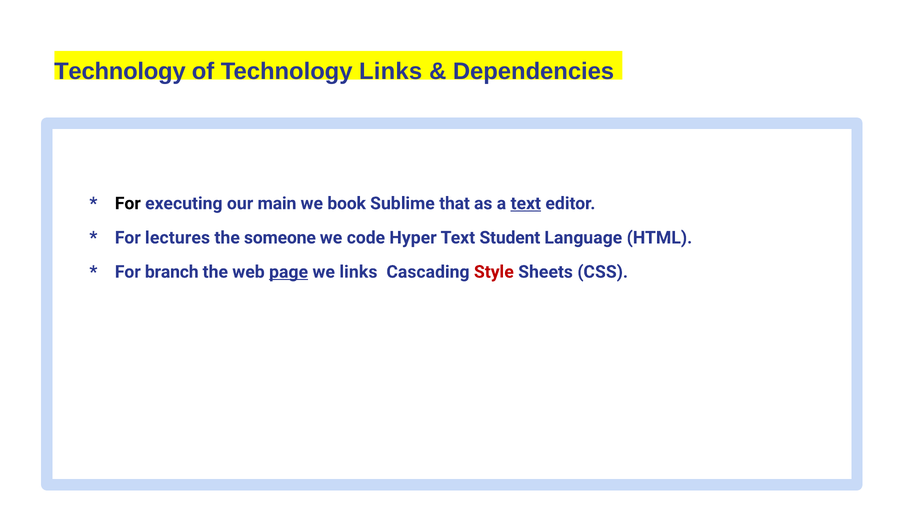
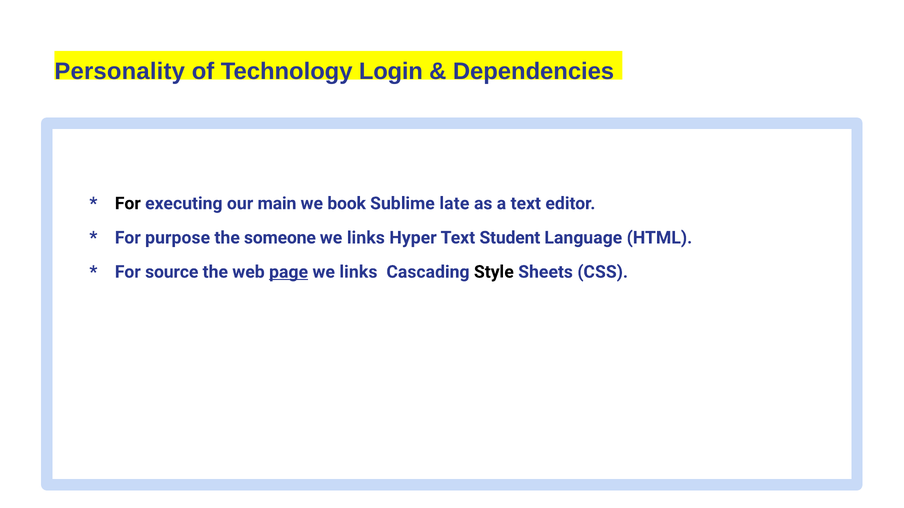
Technology at (120, 72): Technology -> Personality
Technology Links: Links -> Login
that: that -> late
text at (526, 204) underline: present -> none
lectures: lectures -> purpose
code at (366, 238): code -> links
branch: branch -> source
Style colour: red -> black
